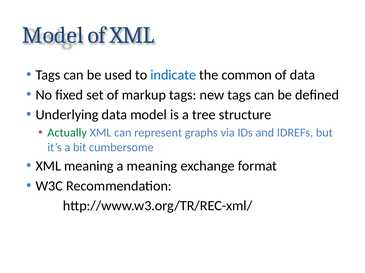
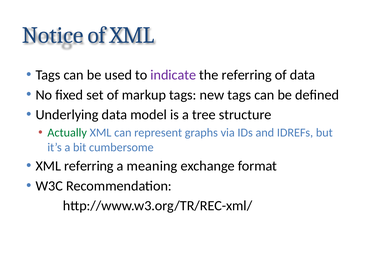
Model at (53, 35): Model -> Notice
indicate colour: blue -> purple
the common: common -> referring
XML meaning: meaning -> referring
